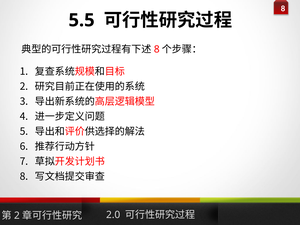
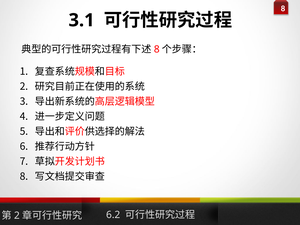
5.5: 5.5 -> 3.1
2.0: 2.0 -> 6.2
